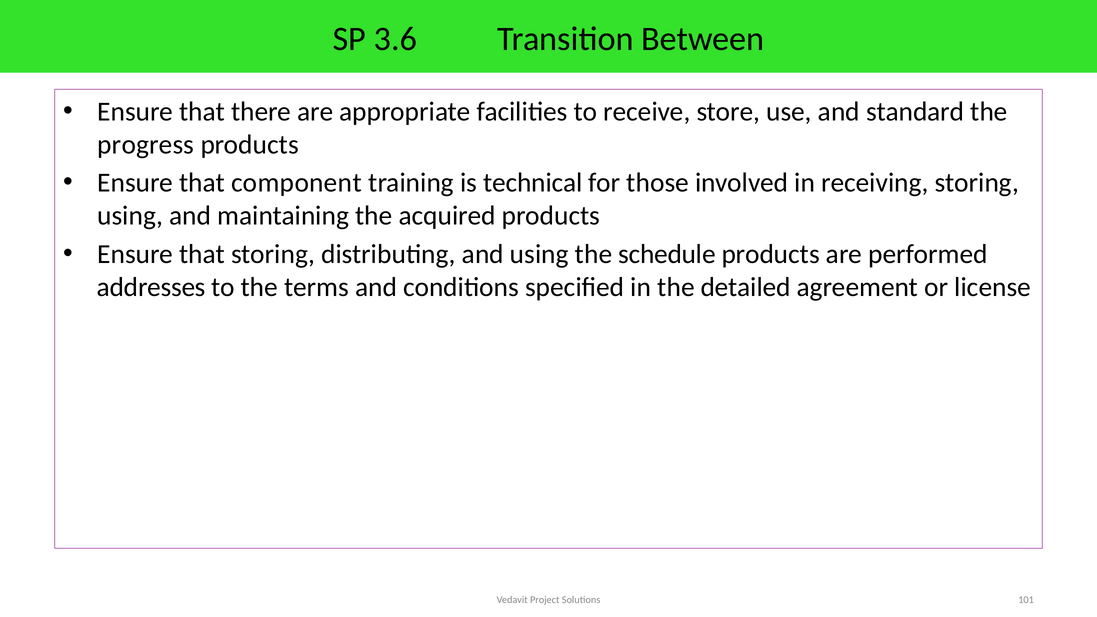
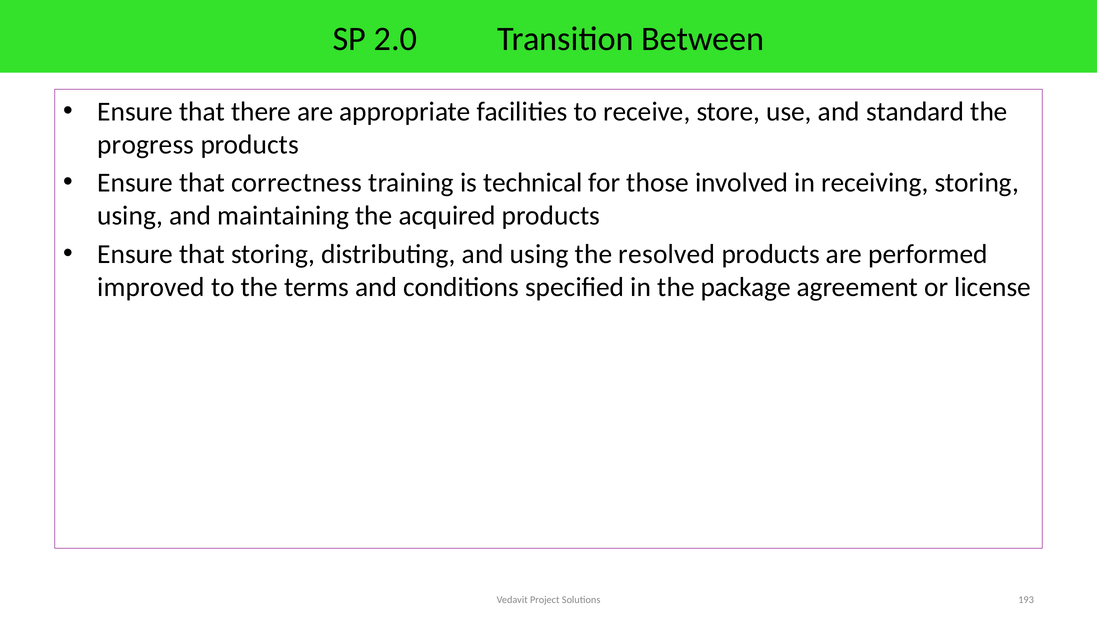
3.6: 3.6 -> 2.0
component: component -> correctness
schedule: schedule -> resolved
addresses: addresses -> improved
detailed: detailed -> package
101: 101 -> 193
